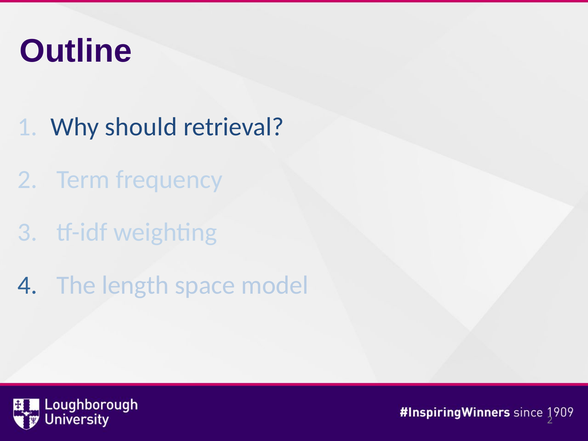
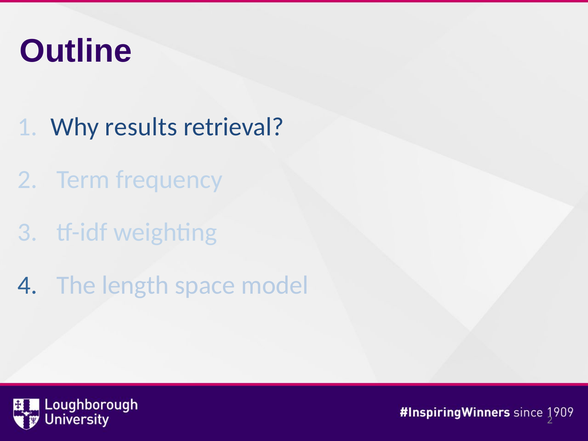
should: should -> results
